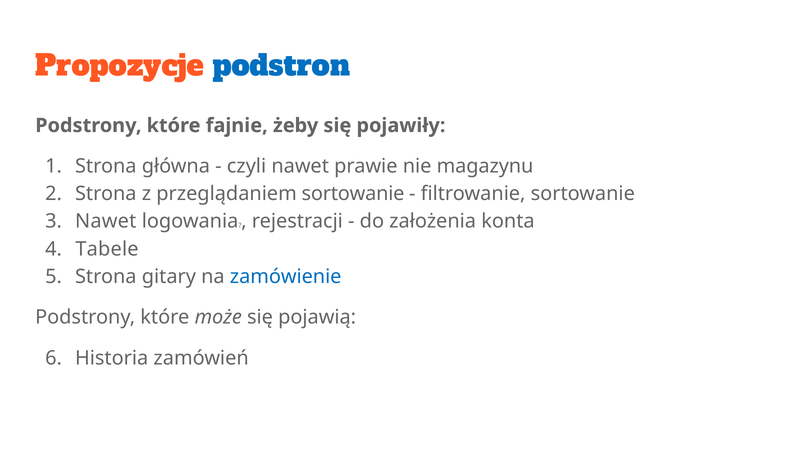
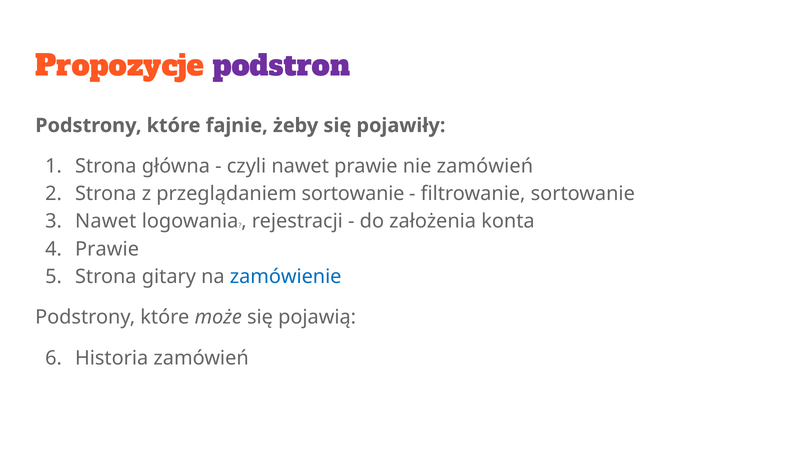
podstron colour: blue -> purple
nie magazynu: magazynu -> zamówień
Tabele at (107, 249): Tabele -> Prawie
